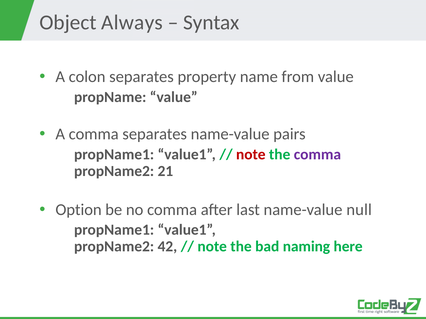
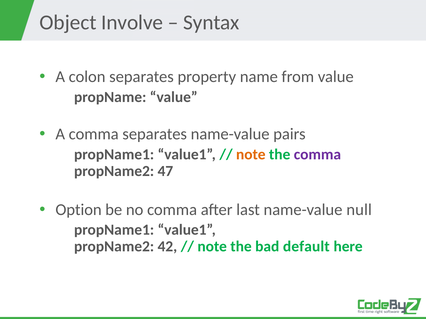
Always: Always -> Involve
note at (251, 155) colour: red -> orange
21: 21 -> 47
naming: naming -> default
